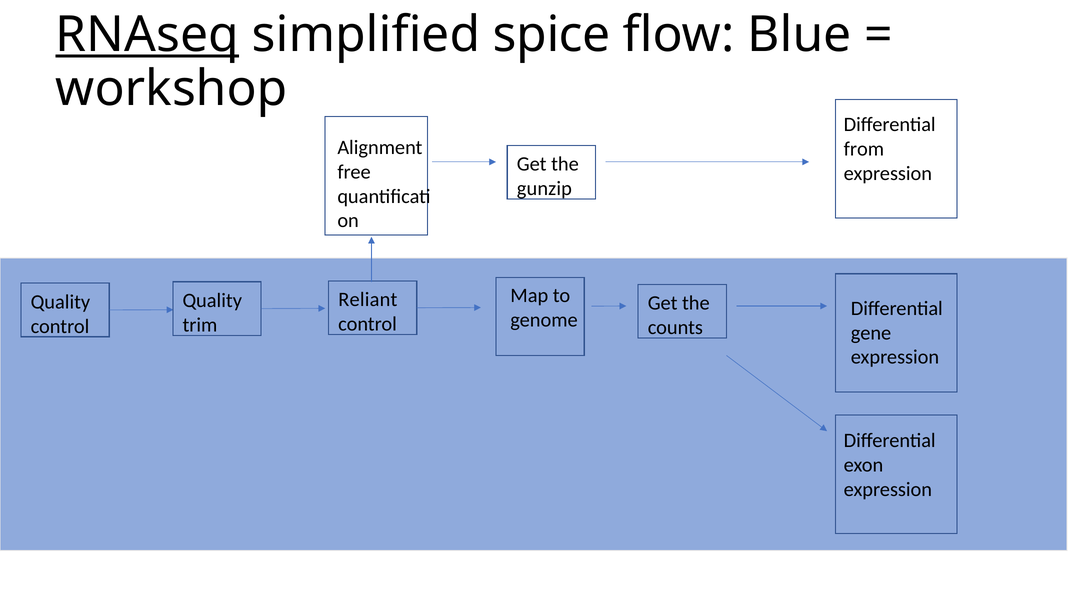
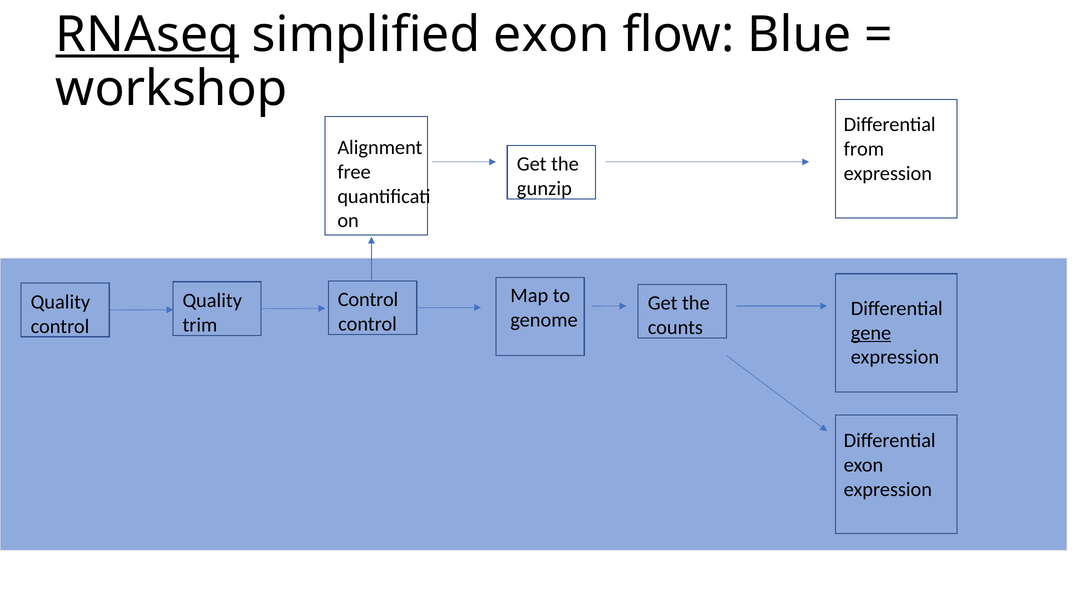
simplified spice: spice -> exon
Reliant at (368, 300): Reliant -> Control
gene underline: none -> present
